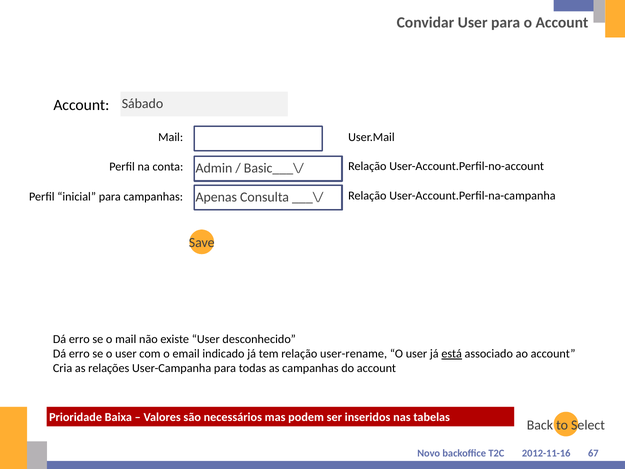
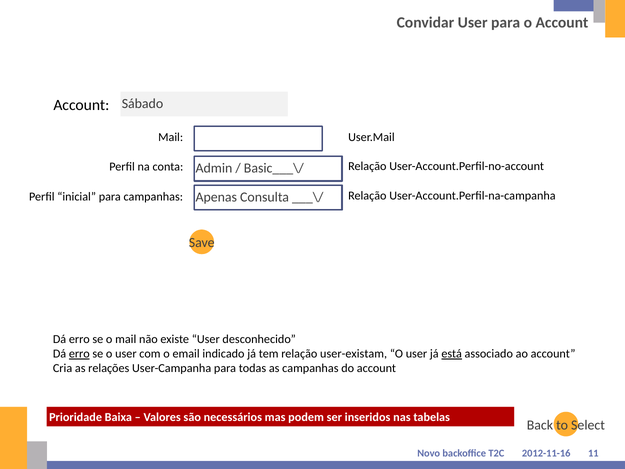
erro at (79, 354) underline: none -> present
user-rename: user-rename -> user-existam
67: 67 -> 11
